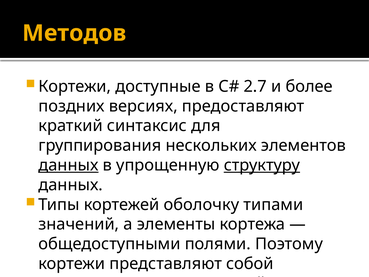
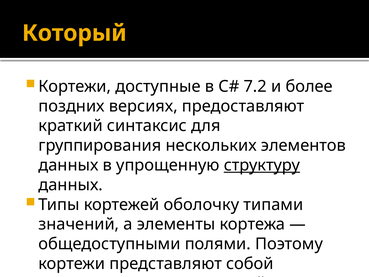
Методов: Методов -> Который
2.7: 2.7 -> 7.2
данных at (68, 165) underline: present -> none
